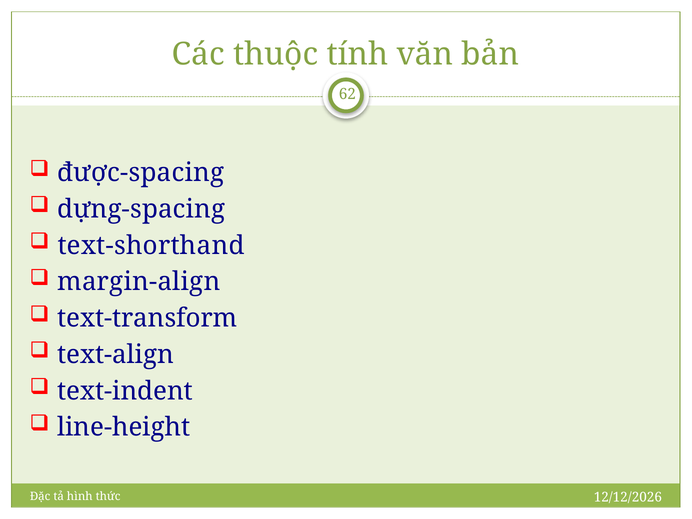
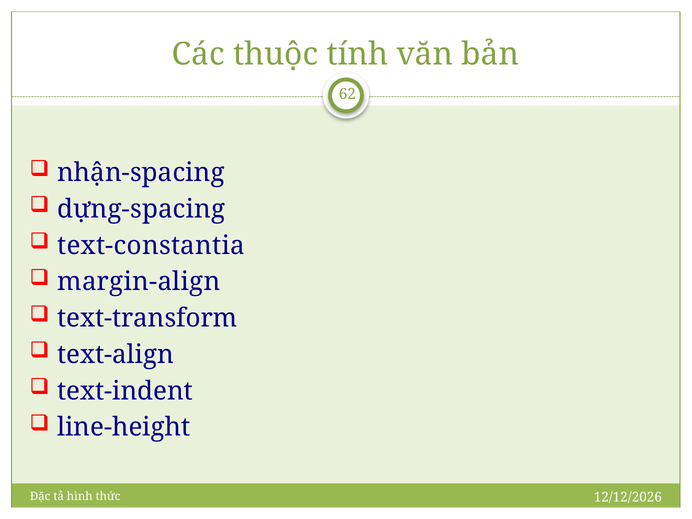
được-spacing: được-spacing -> nhận-spacing
text-shorthand: text-shorthand -> text-constantia
